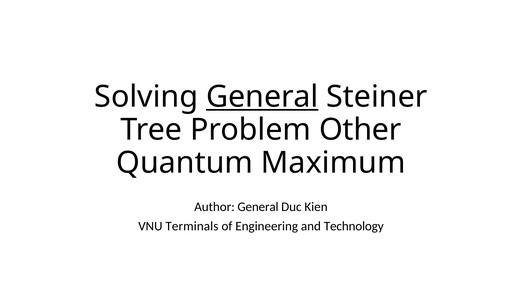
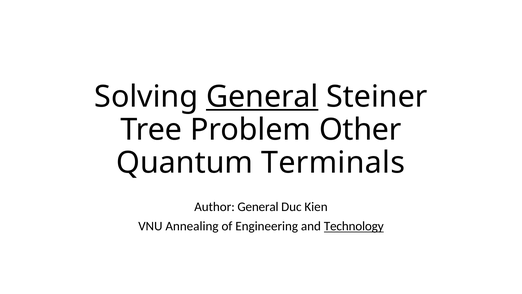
Maximum: Maximum -> Terminals
Terminals: Terminals -> Annealing
Technology underline: none -> present
